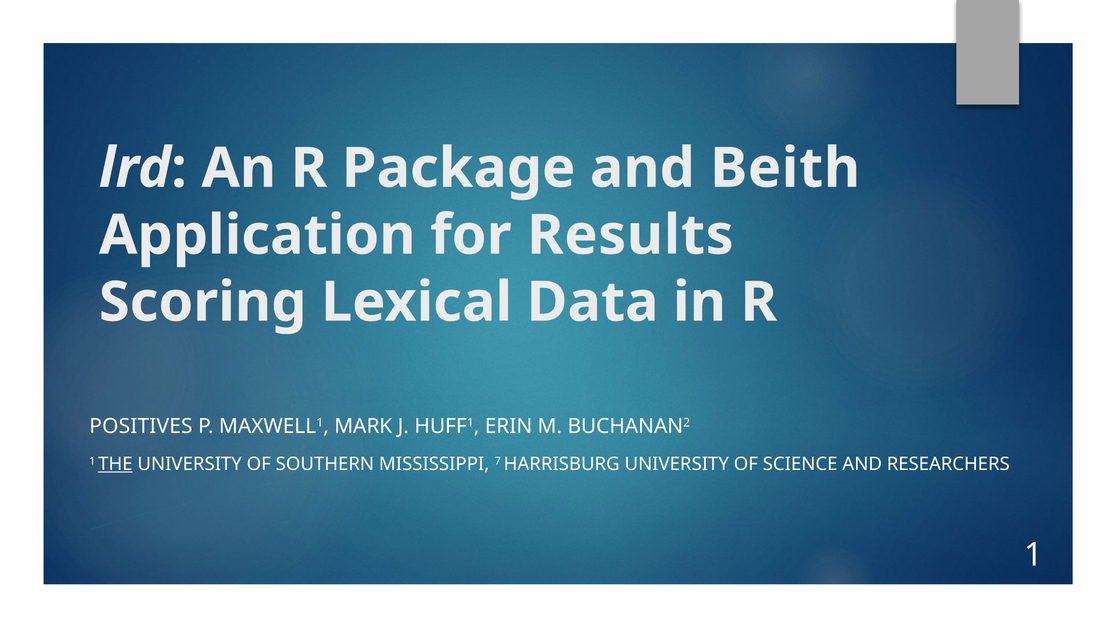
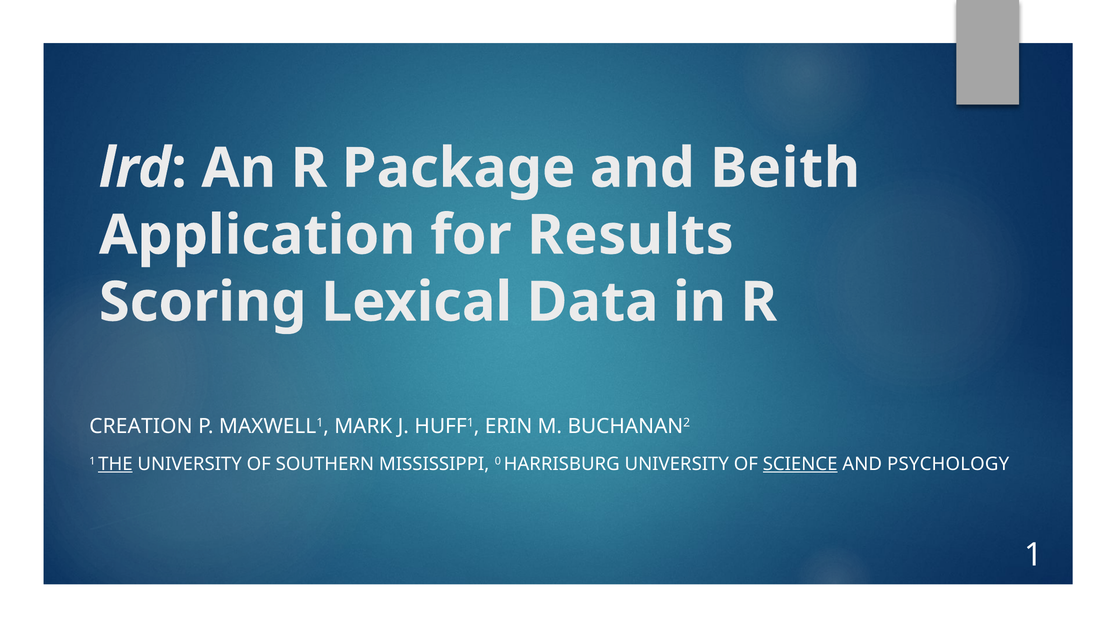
POSITIVES: POSITIVES -> CREATION
7: 7 -> 0
SCIENCE underline: none -> present
RESEARCHERS: RESEARCHERS -> PSYCHOLOGY
